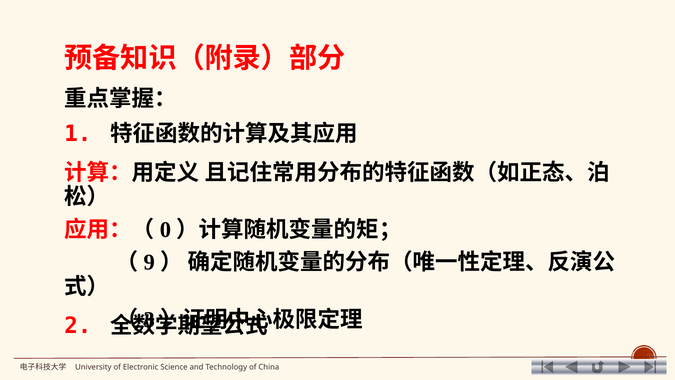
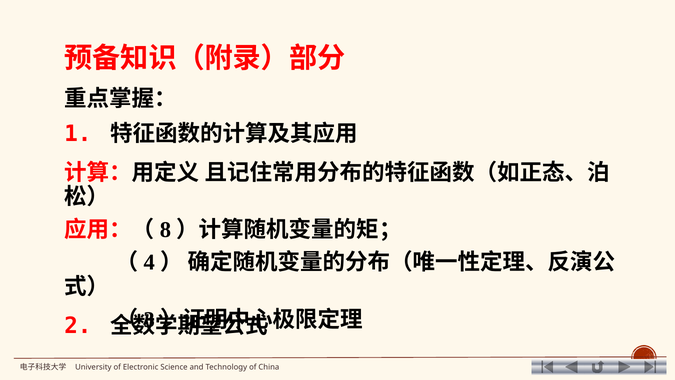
0: 0 -> 8
9: 9 -> 4
